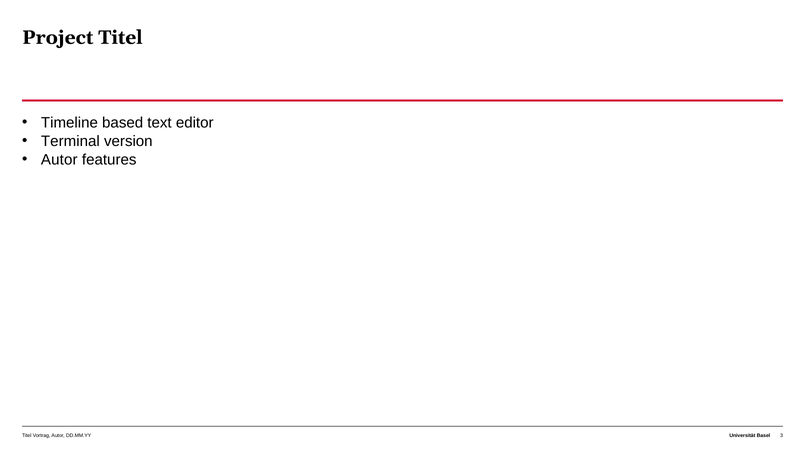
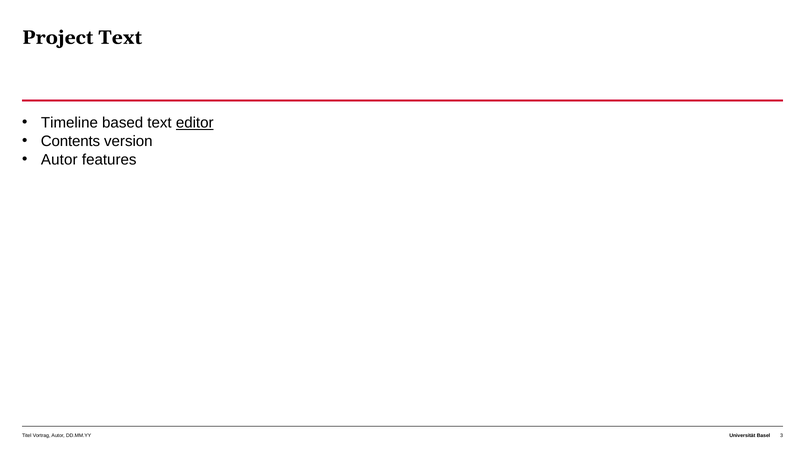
Project Titel: Titel -> Text
editor underline: none -> present
Terminal: Terminal -> Contents
